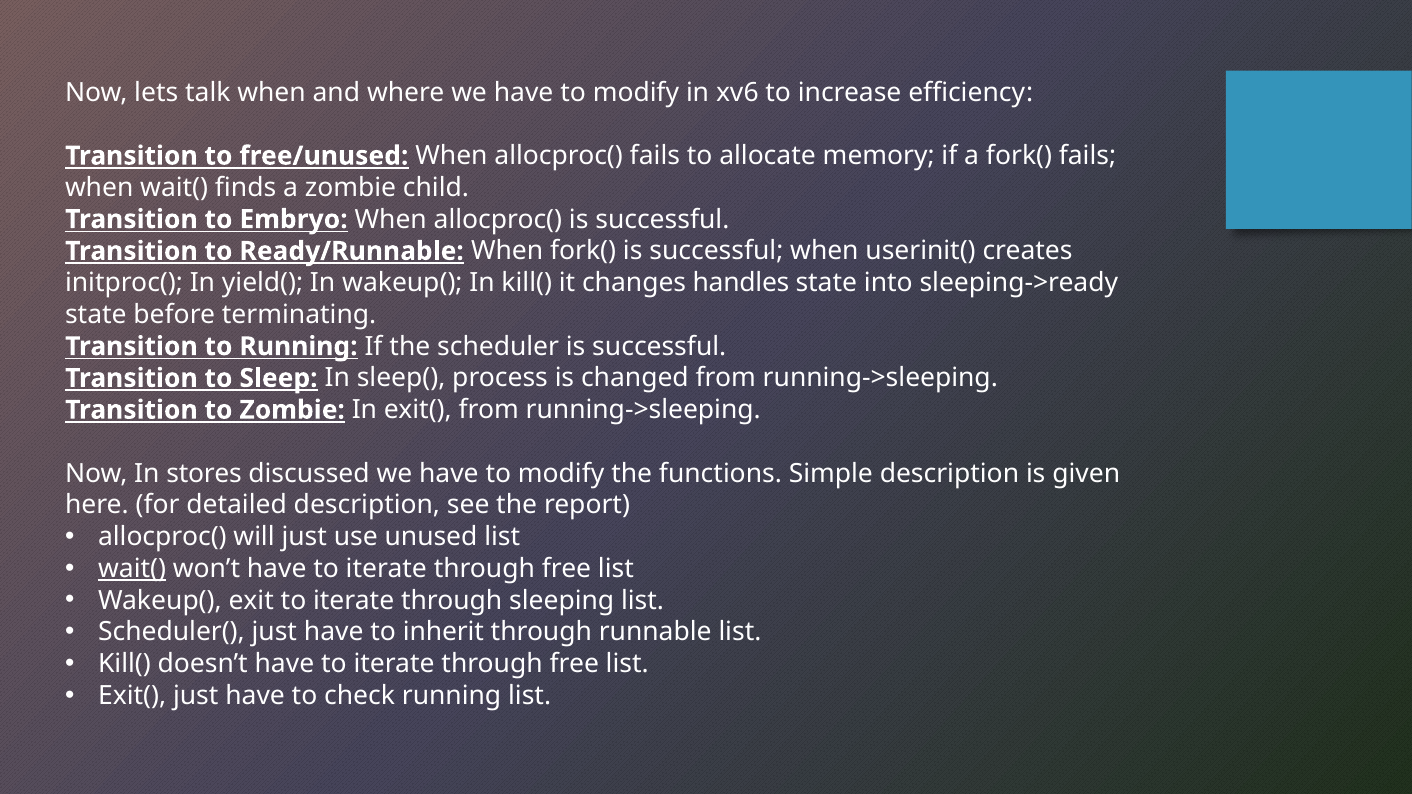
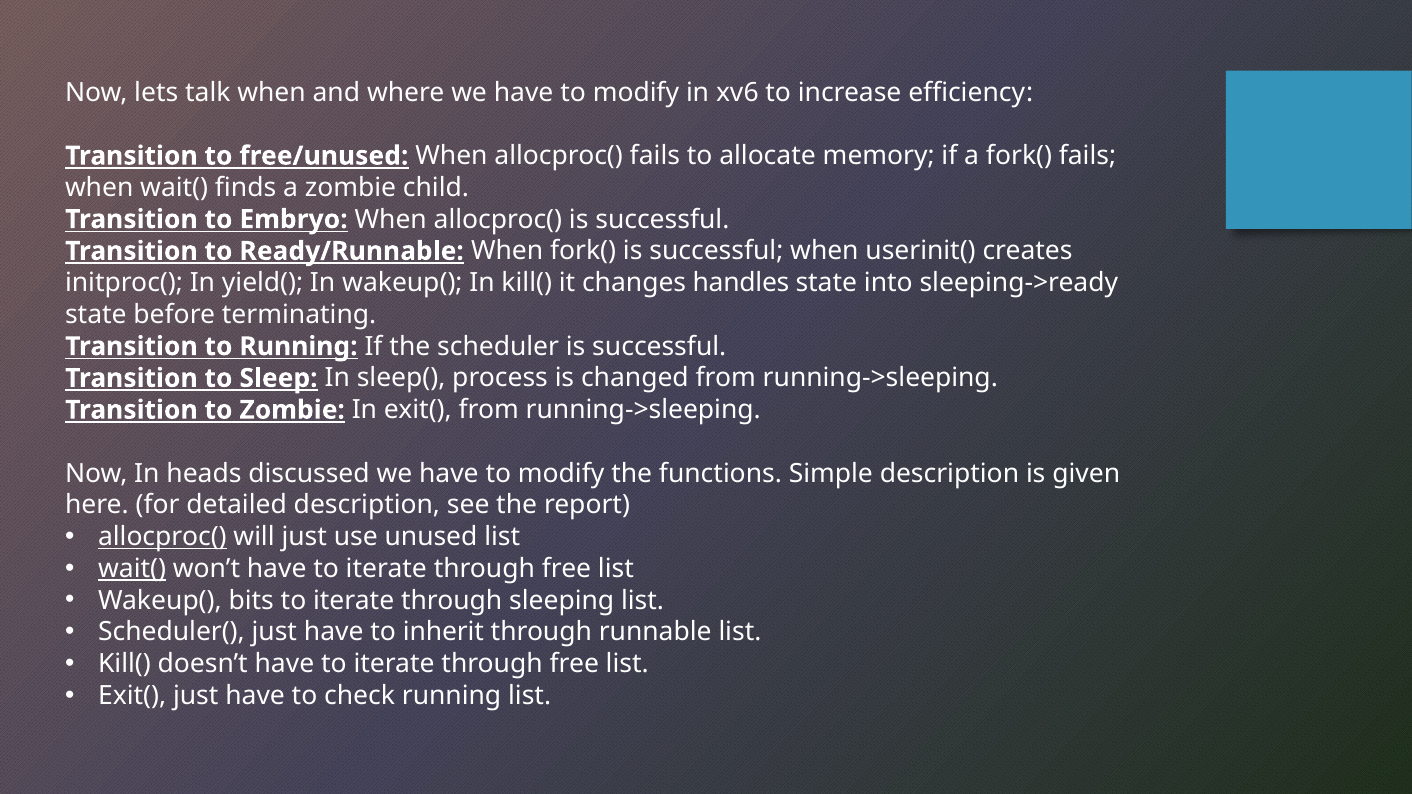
stores: stores -> heads
allocproc( at (162, 537) underline: none -> present
exit: exit -> bits
